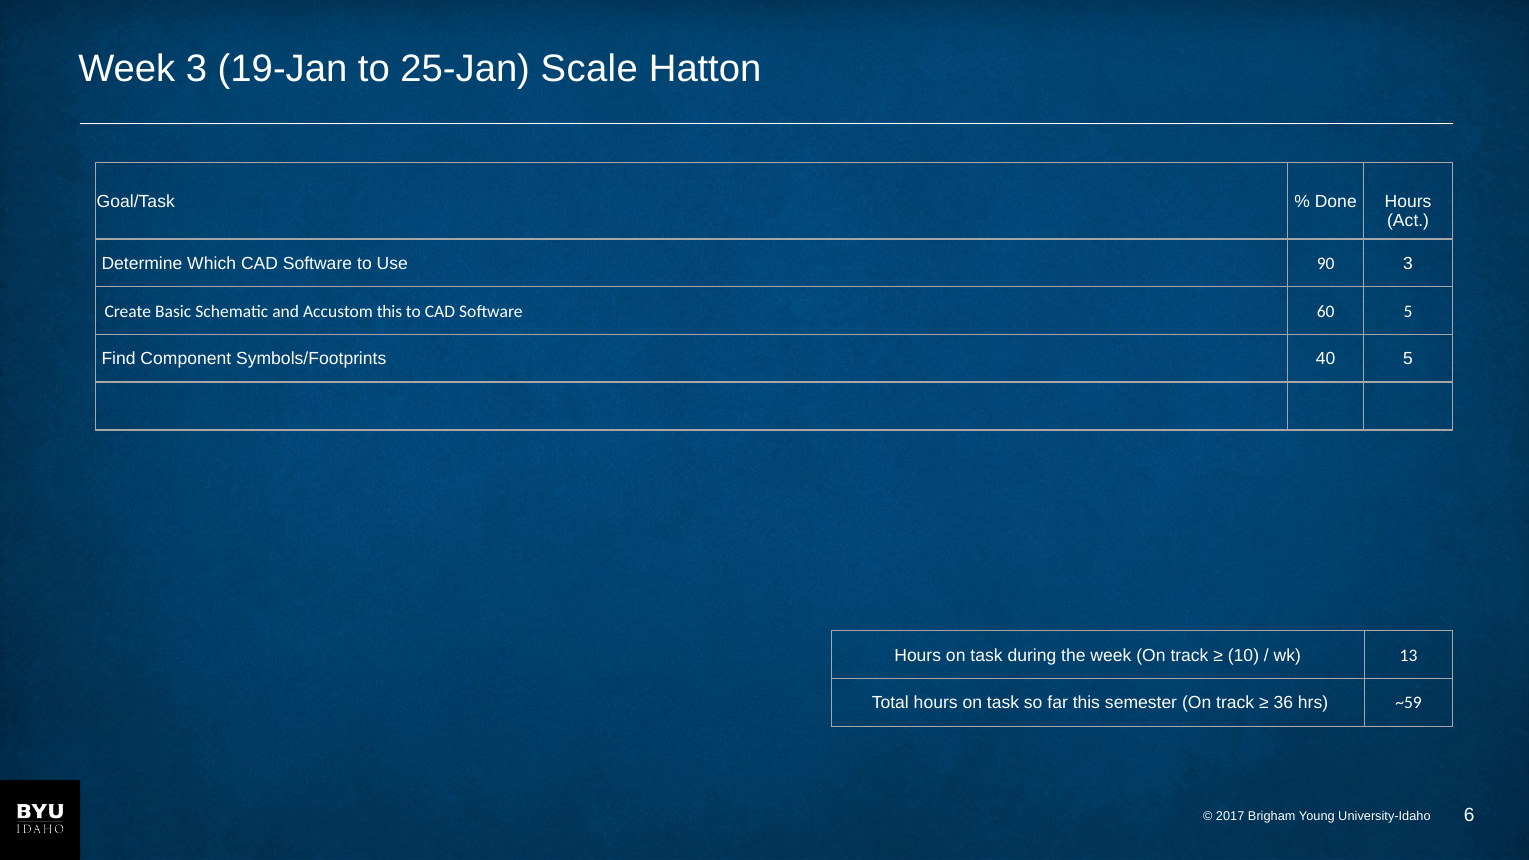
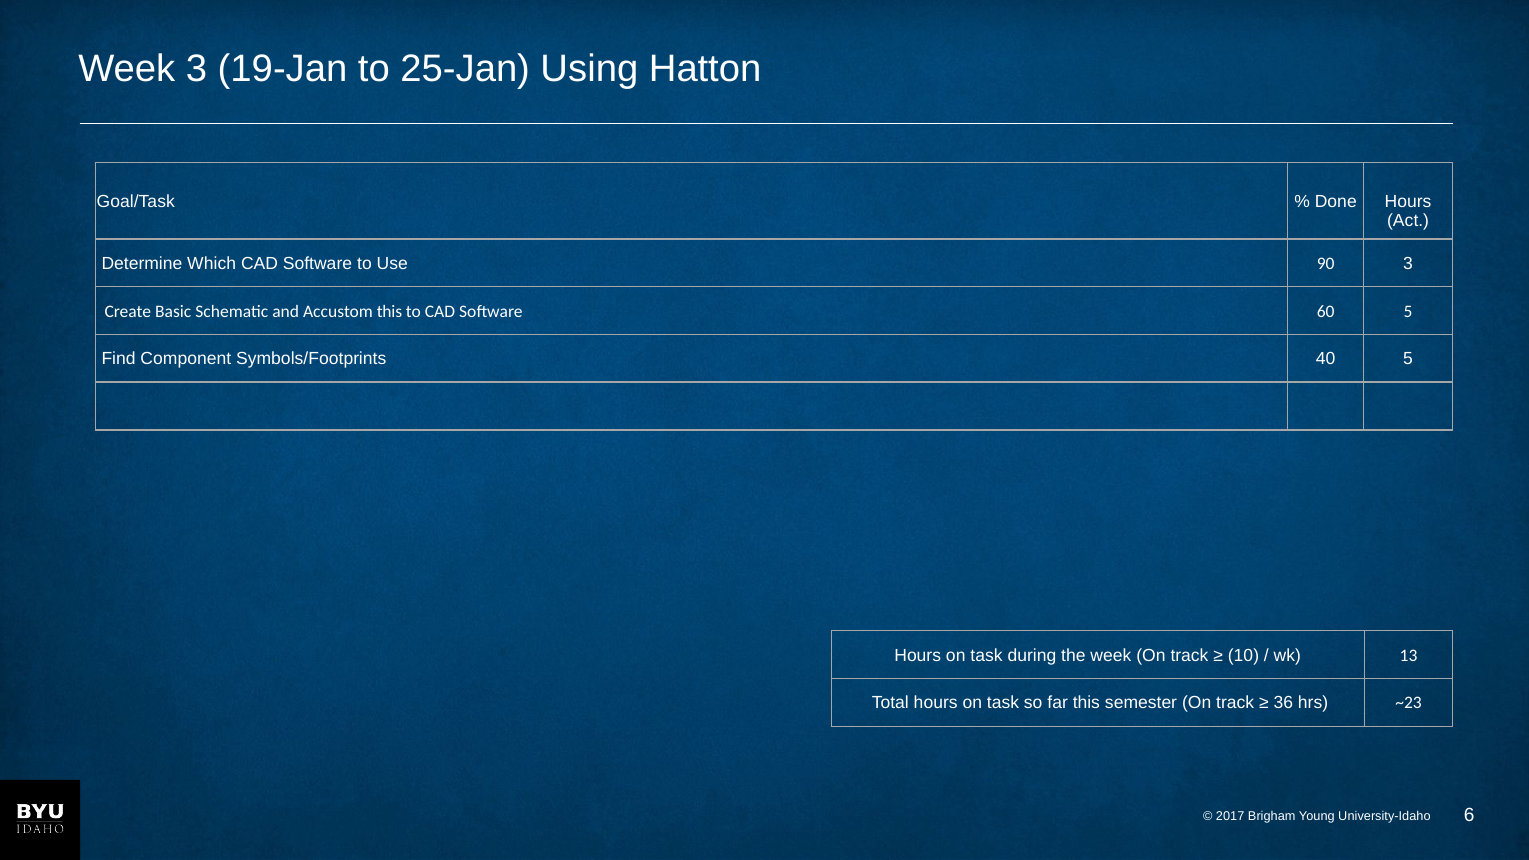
Scale: Scale -> Using
~59: ~59 -> ~23
